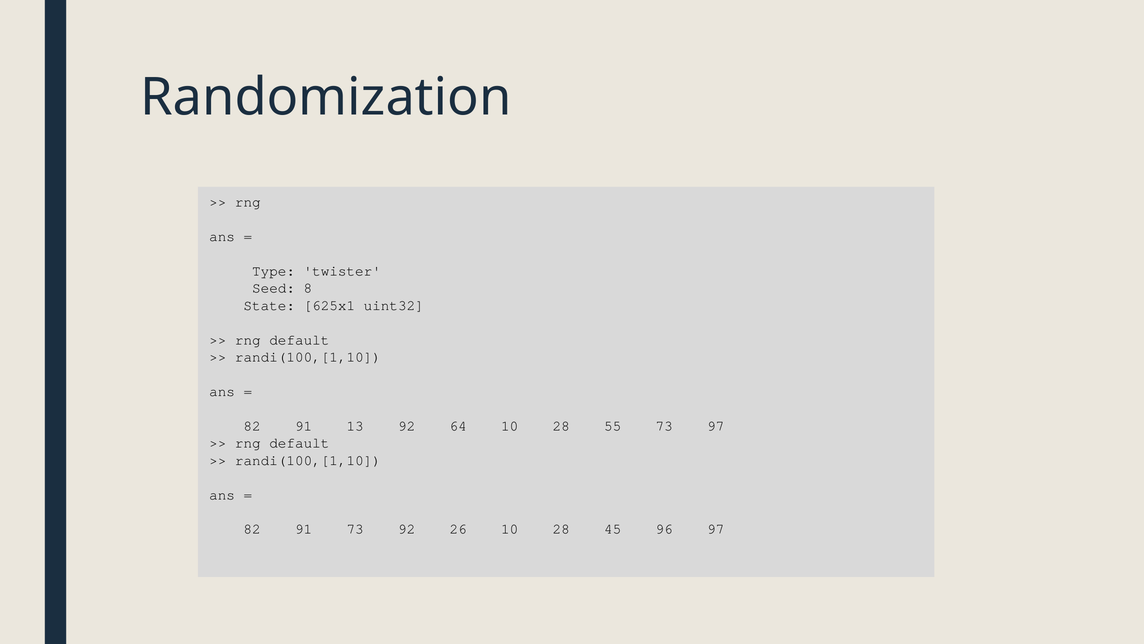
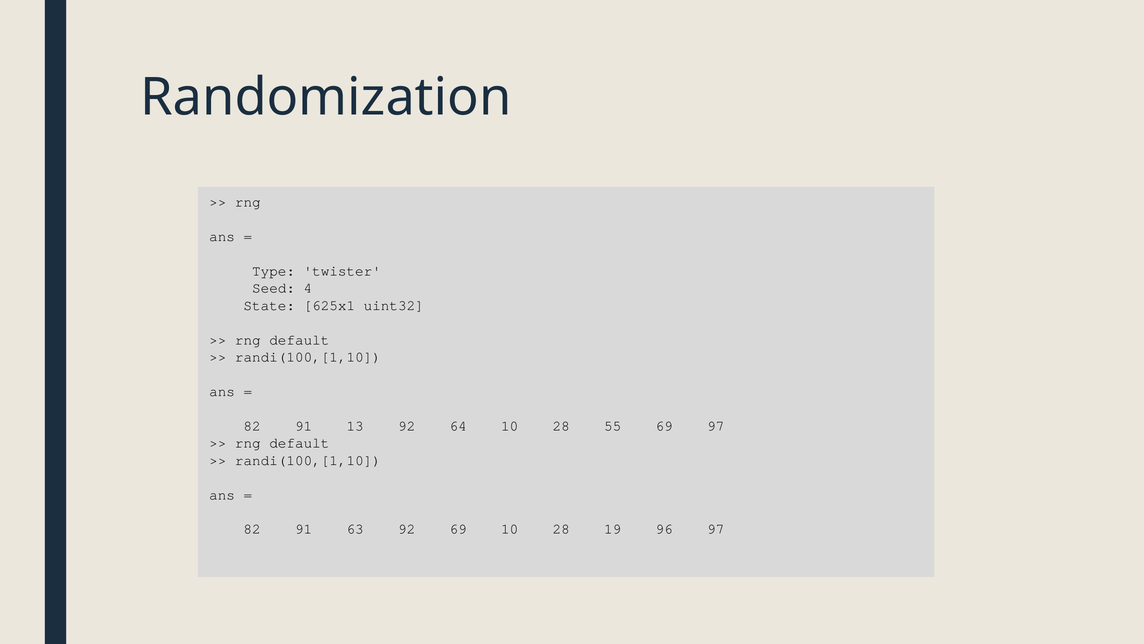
8: 8 -> 4
55 73: 73 -> 69
91 73: 73 -> 63
92 26: 26 -> 69
45: 45 -> 19
